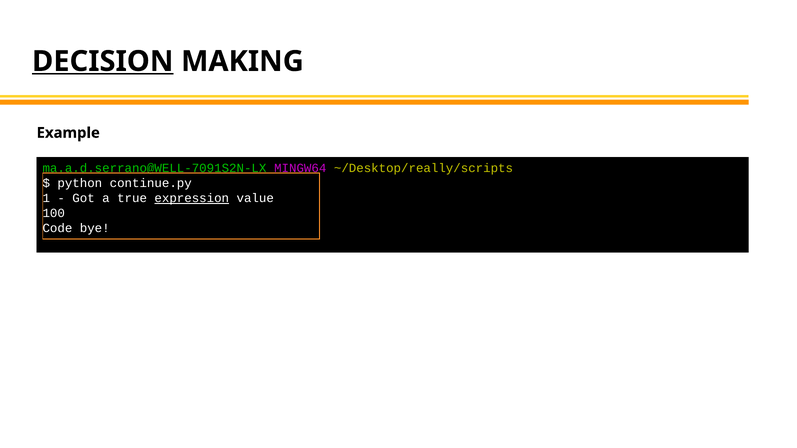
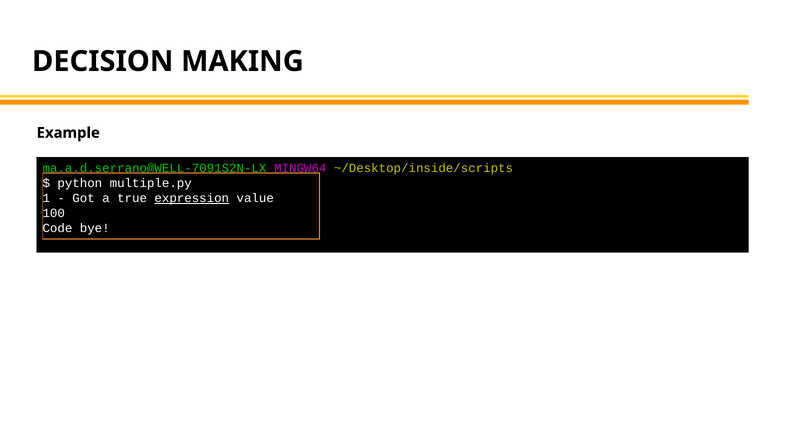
DECISION underline: present -> none
~/Desktop/really/scripts: ~/Desktop/really/scripts -> ~/Desktop/inside/scripts
continue.py: continue.py -> multiple.py
